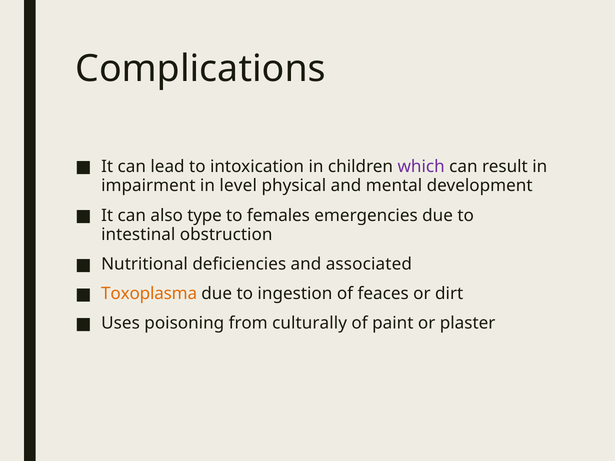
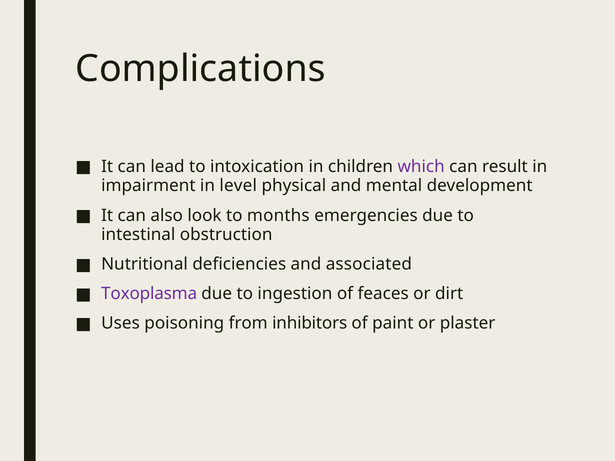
type: type -> look
females: females -> months
Toxoplasma colour: orange -> purple
culturally: culturally -> inhibitors
